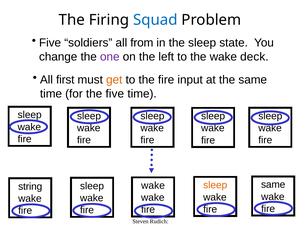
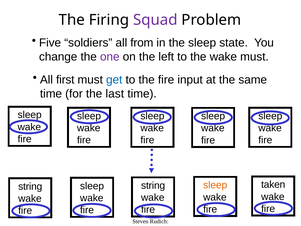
Squad colour: blue -> purple
wake deck: deck -> must
get colour: orange -> blue
the five: five -> last
same at (273, 184): same -> taken
wake at (153, 185): wake -> string
